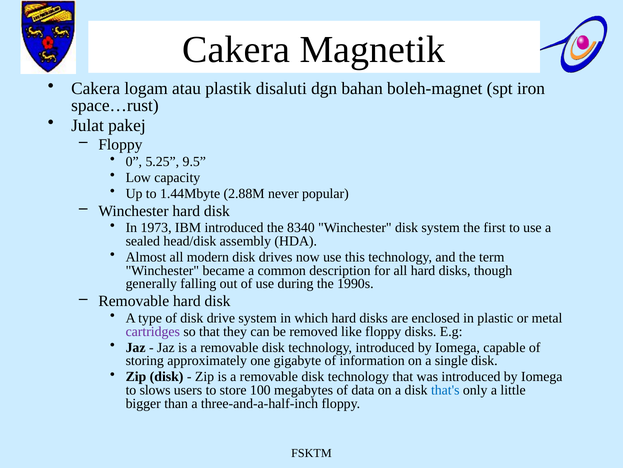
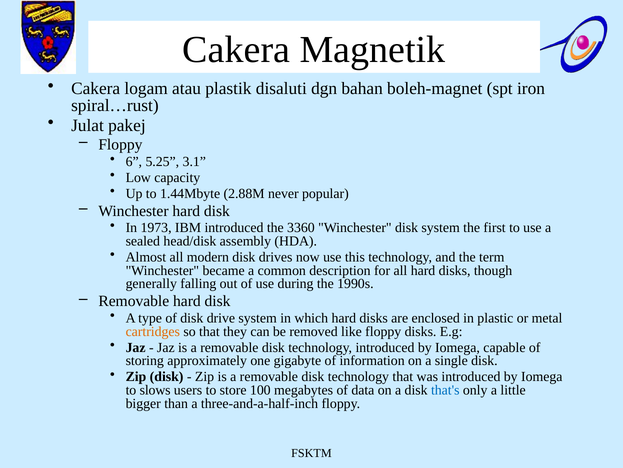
space…rust: space…rust -> spiral…rust
0: 0 -> 6
9.5: 9.5 -> 3.1
8340: 8340 -> 3360
cartridges colour: purple -> orange
